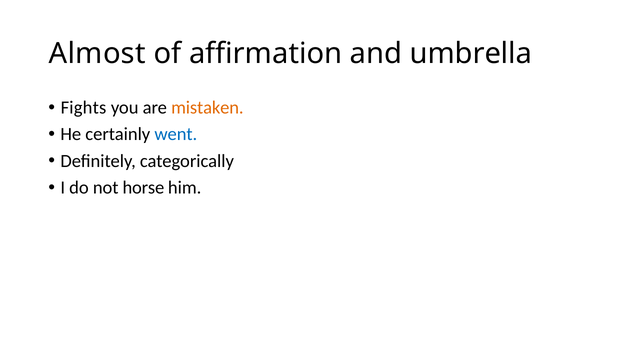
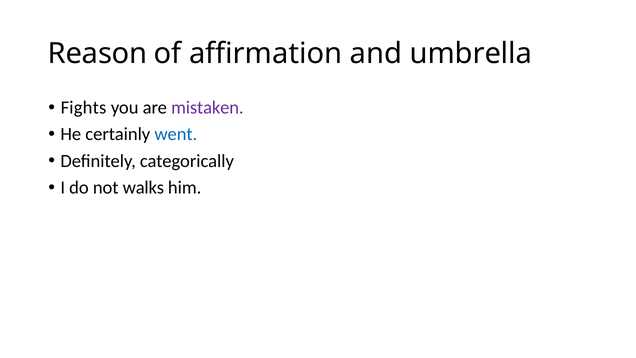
Almost: Almost -> Reason
mistaken colour: orange -> purple
horse: horse -> walks
